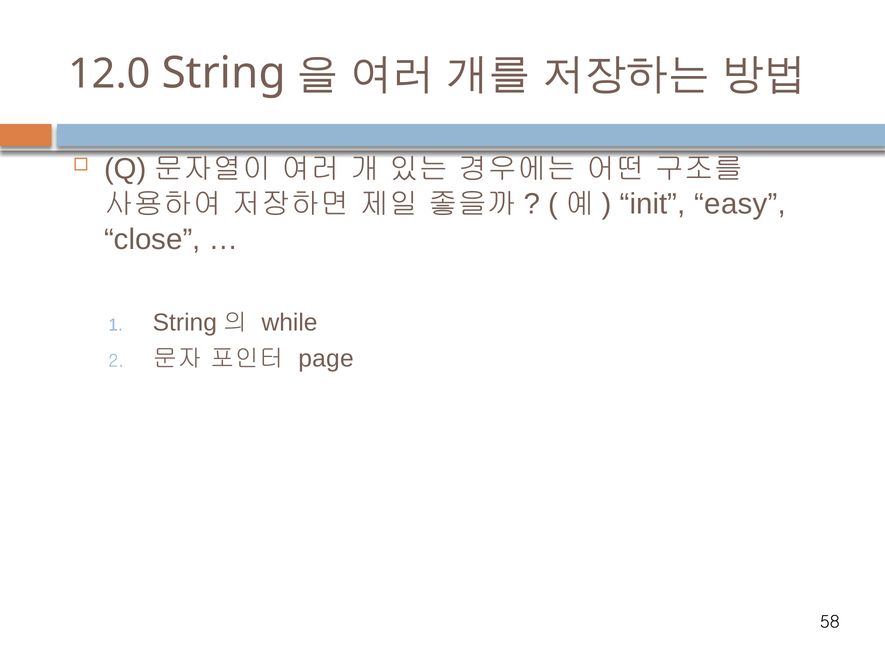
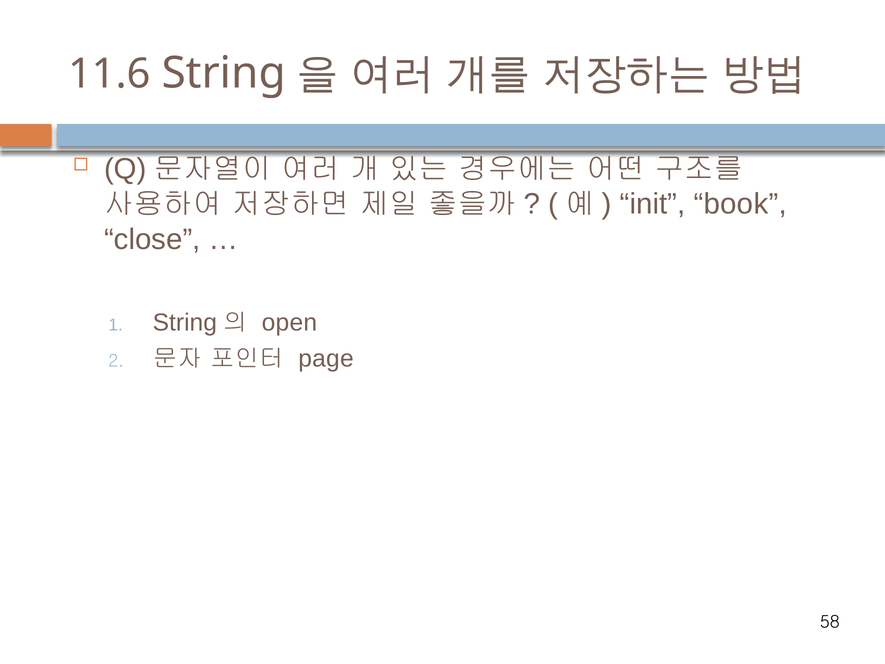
12.0: 12.0 -> 11.6
easy: easy -> book
while: while -> open
